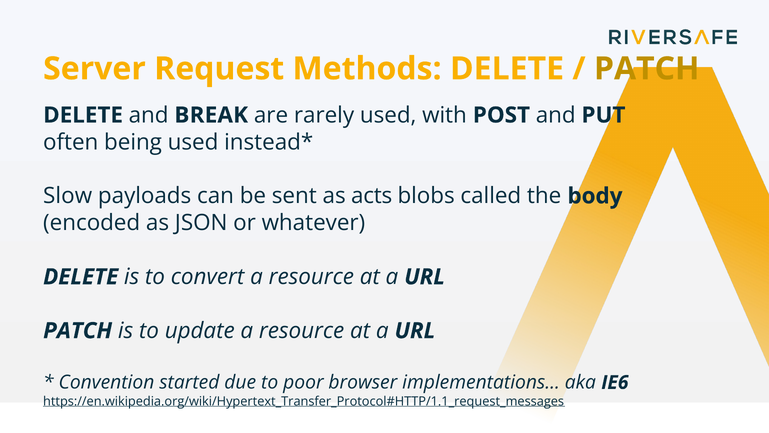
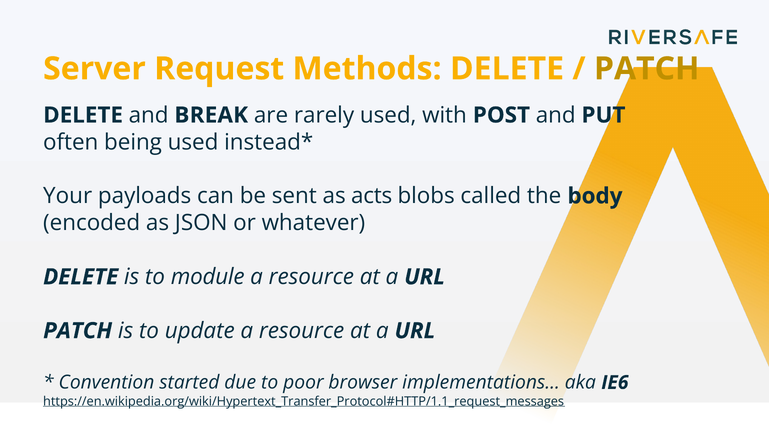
Slow: Slow -> Your
convert: convert -> module
